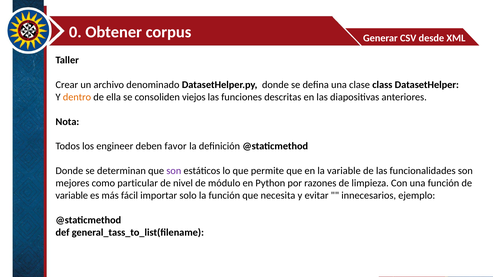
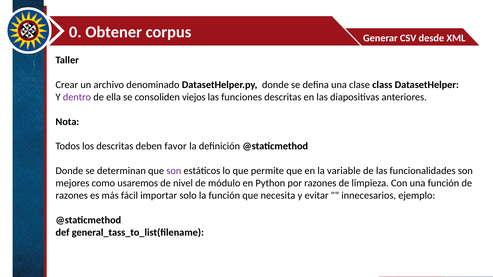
dentro colour: orange -> purple
los engineer: engineer -> descritas
particular: particular -> usaremos
variable at (72, 196): variable -> razones
